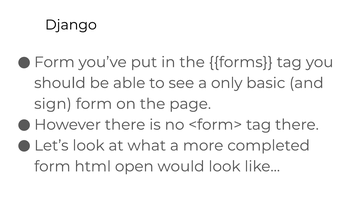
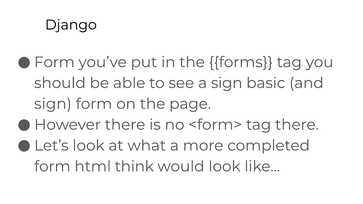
a only: only -> sign
open: open -> think
